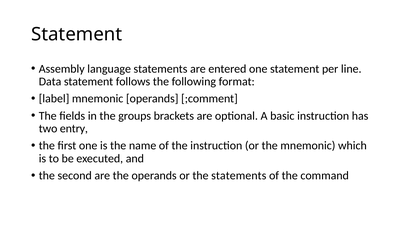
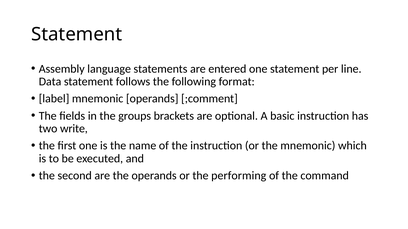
entry: entry -> write
the statements: statements -> performing
